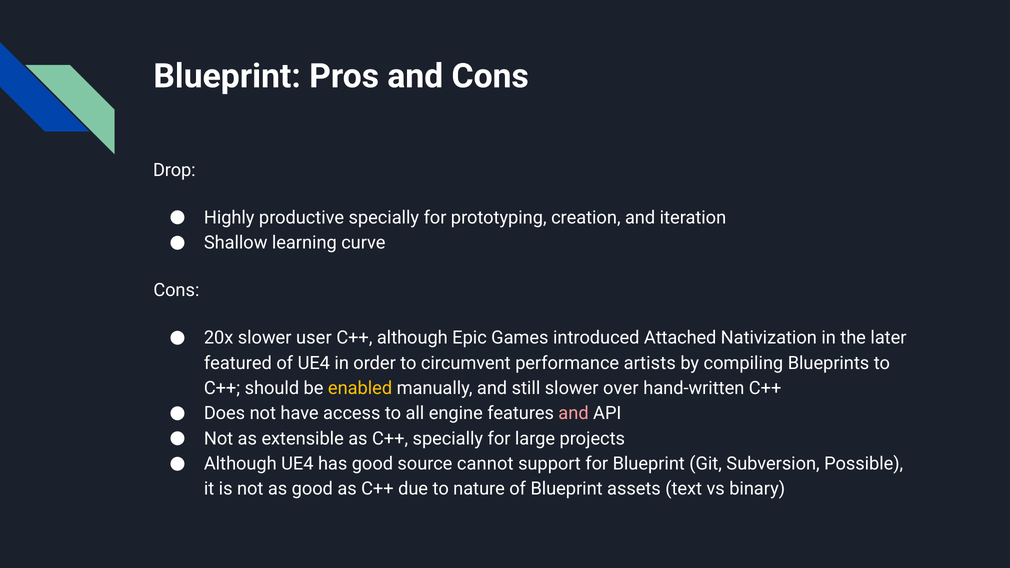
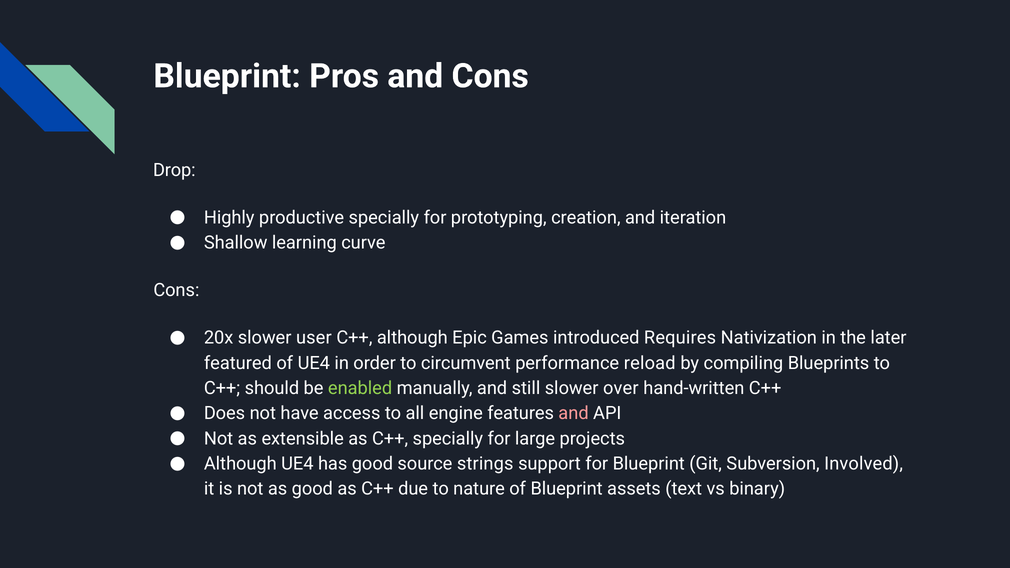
Attached: Attached -> Requires
artists: artists -> reload
enabled colour: yellow -> light green
cannot: cannot -> strings
Possible: Possible -> Involved
